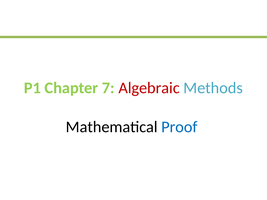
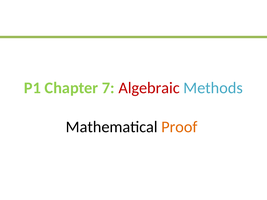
Proof colour: blue -> orange
